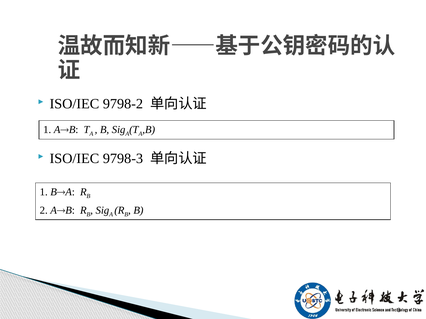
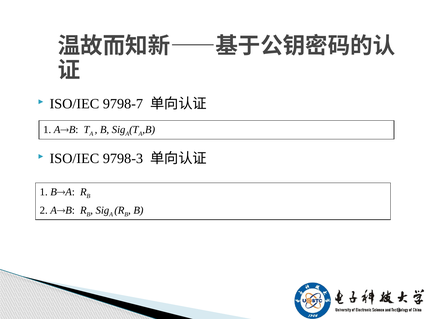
9798-2: 9798-2 -> 9798-7
